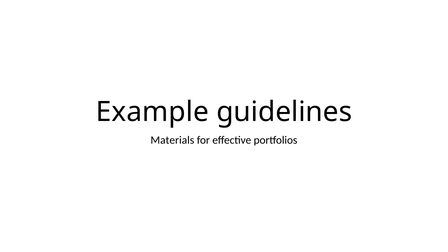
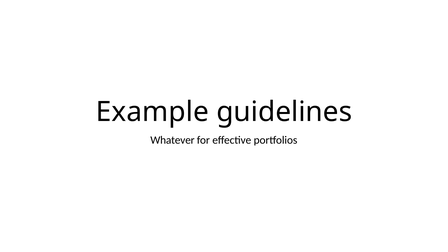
Materials: Materials -> Whatever
